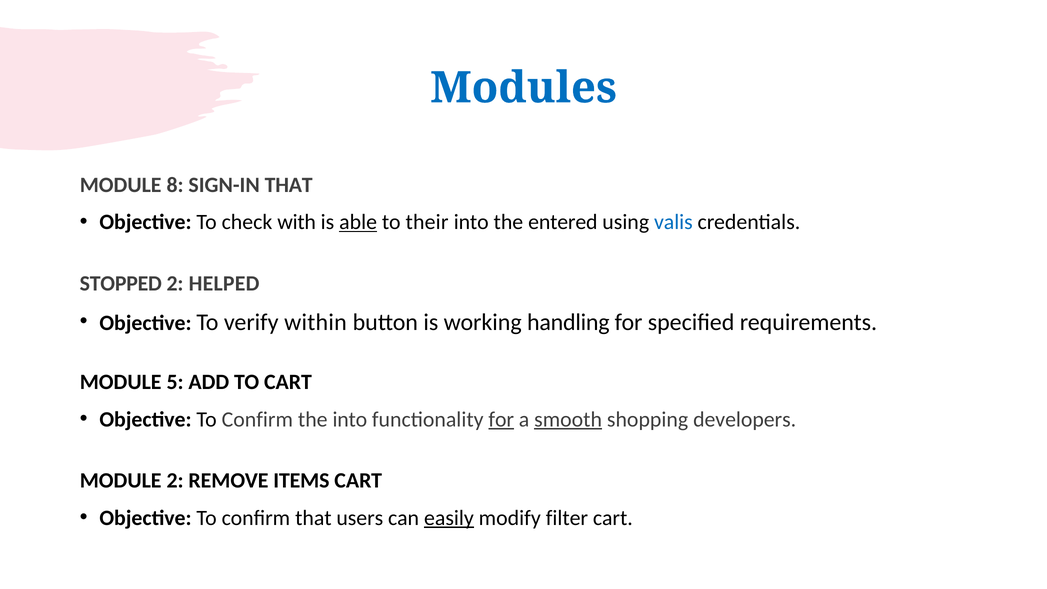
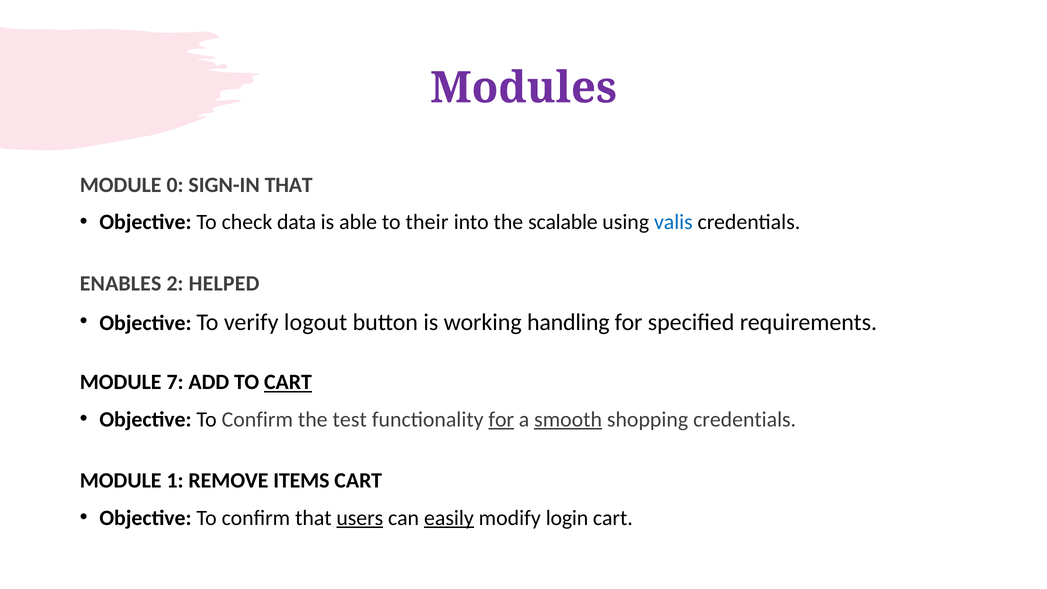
Modules colour: blue -> purple
8: 8 -> 0
with: with -> data
able underline: present -> none
entered: entered -> scalable
STOPPED: STOPPED -> ENABLES
within: within -> logout
5: 5 -> 7
CART at (288, 382) underline: none -> present
the into: into -> test
shopping developers: developers -> credentials
MODULE 2: 2 -> 1
users underline: none -> present
filter: filter -> login
